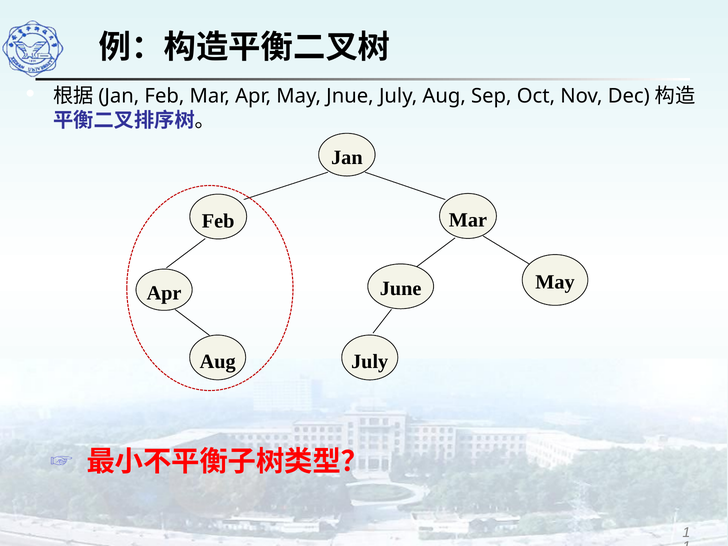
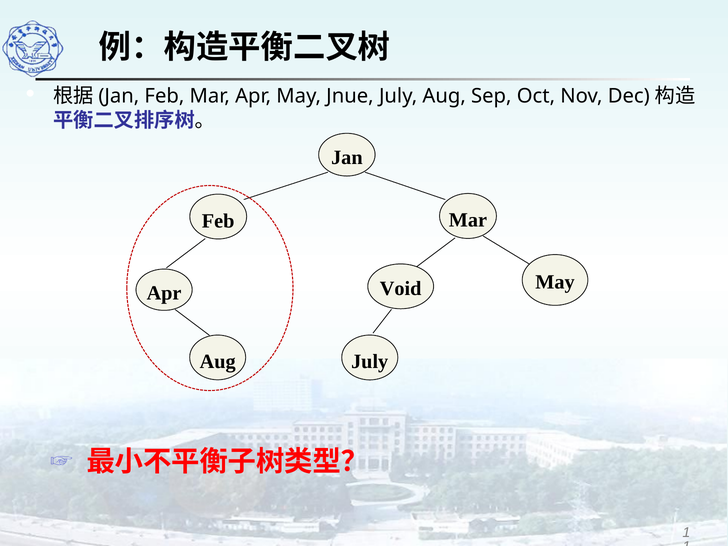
June: June -> Void
